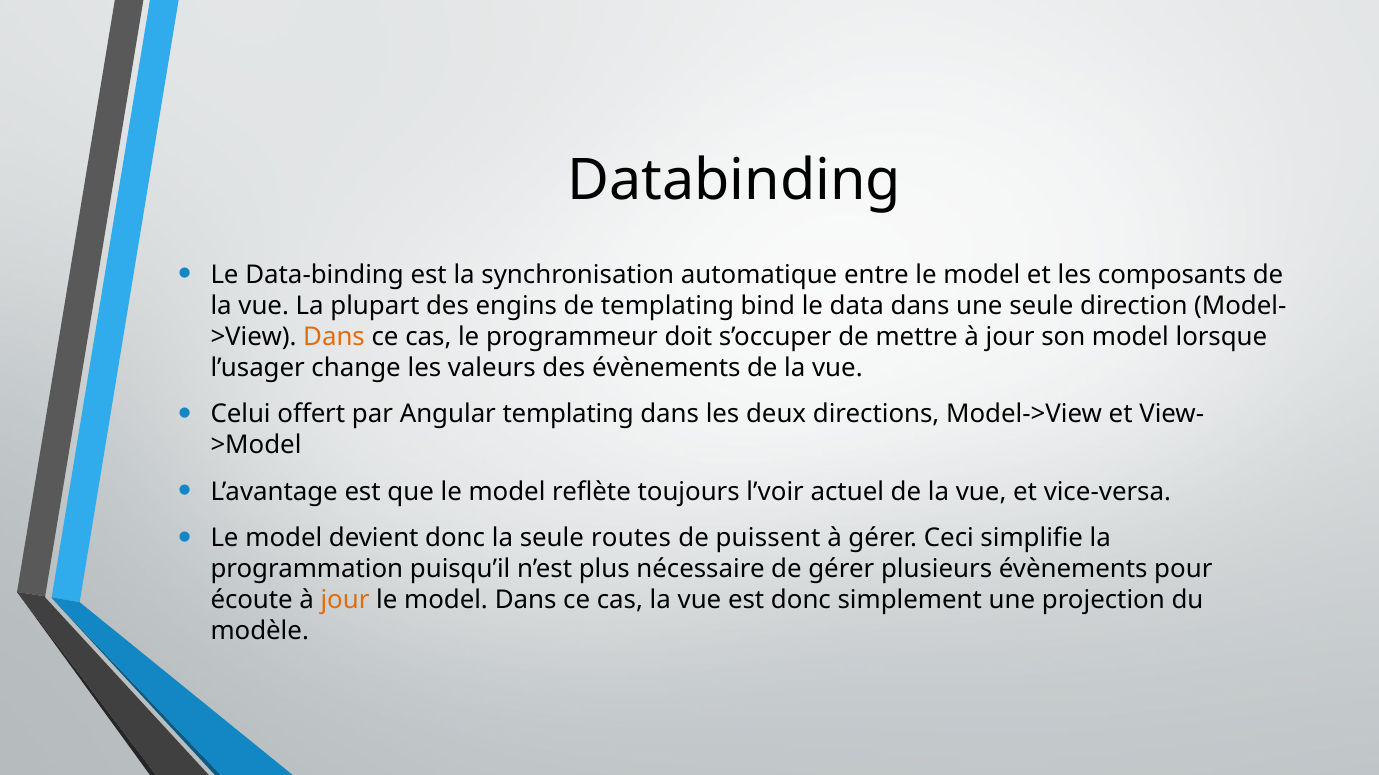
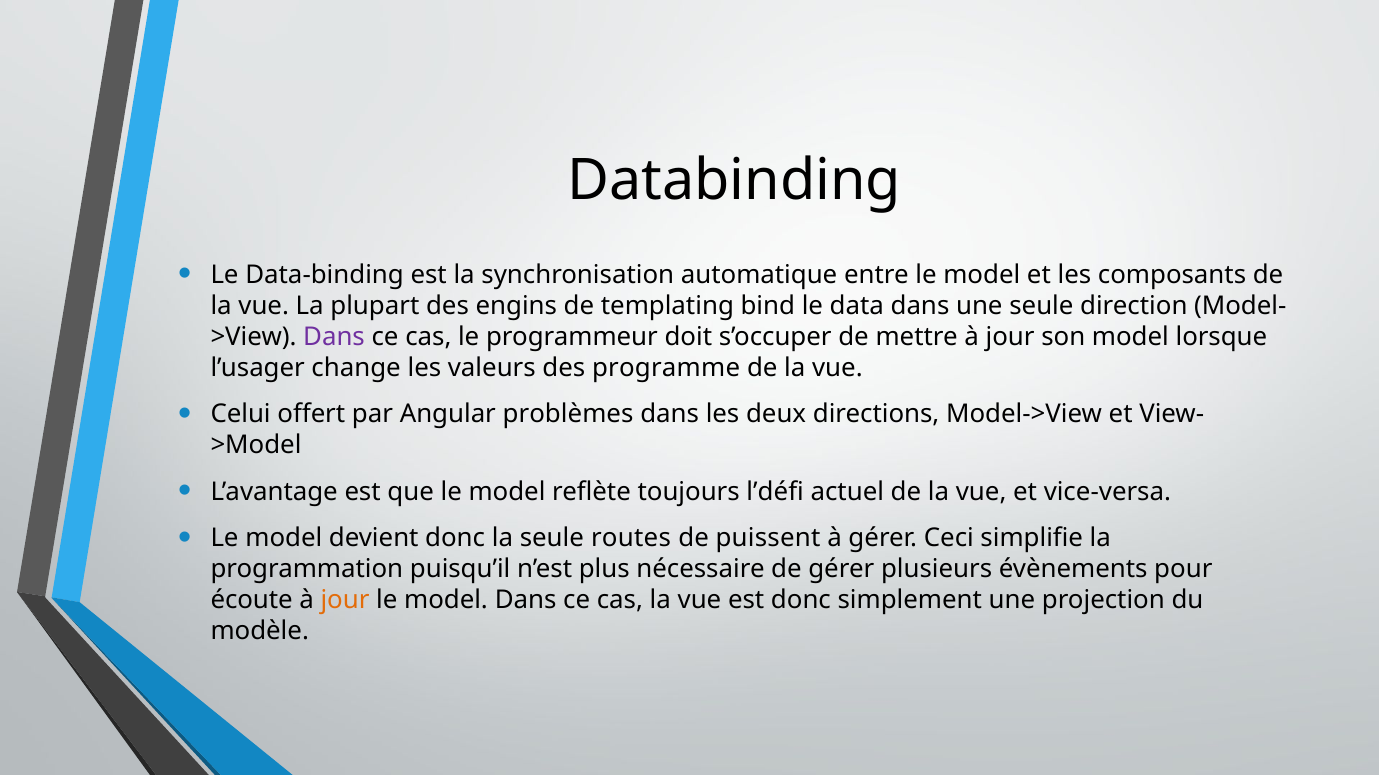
Dans at (334, 337) colour: orange -> purple
des évènements: évènements -> programme
Angular templating: templating -> problèmes
l’voir: l’voir -> l’défi
